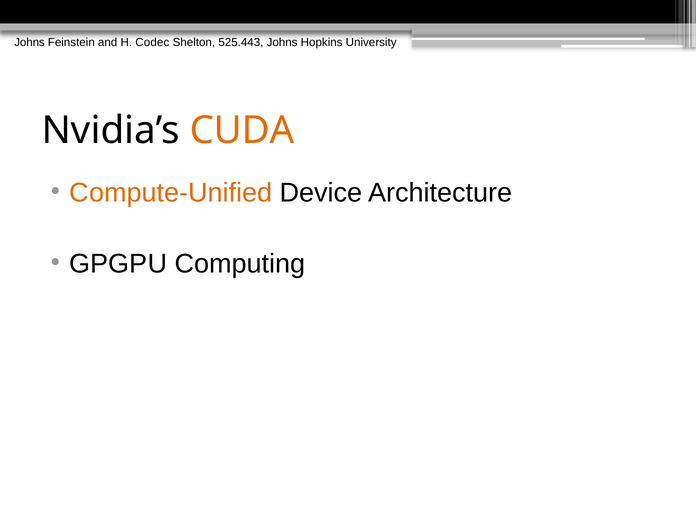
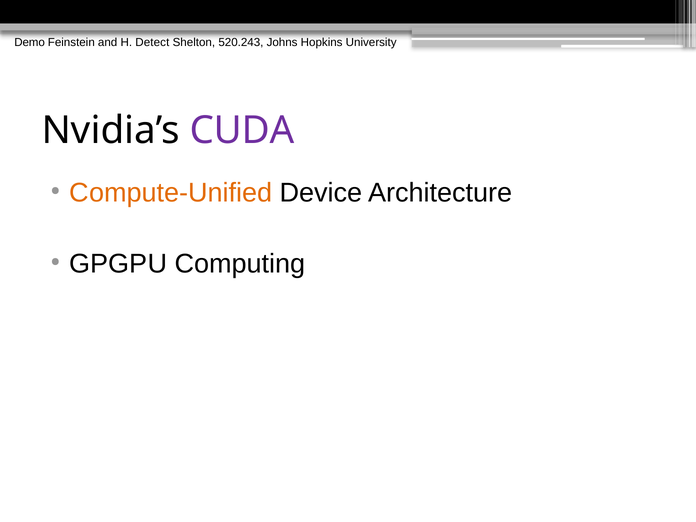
Johns at (30, 42): Johns -> Demo
Codec: Codec -> Detect
525.443: 525.443 -> 520.243
CUDA colour: orange -> purple
